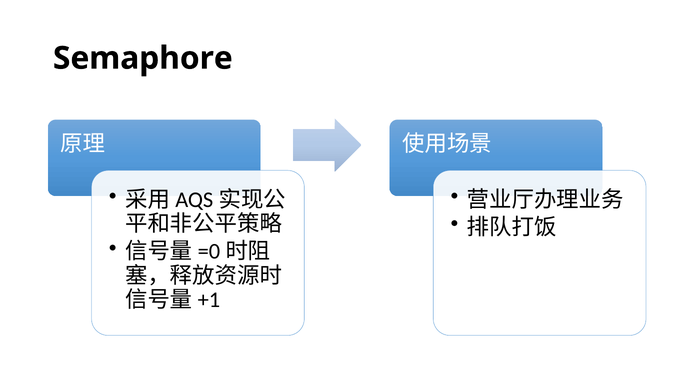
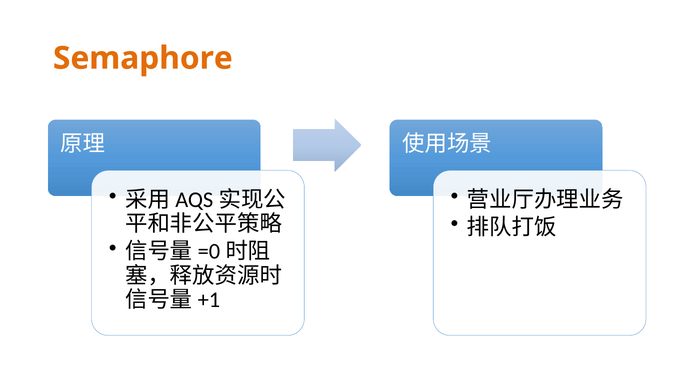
Semaphore colour: black -> orange
